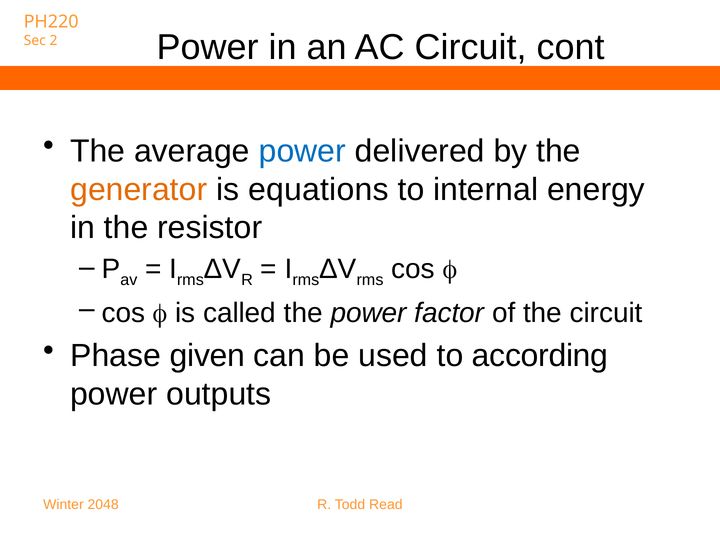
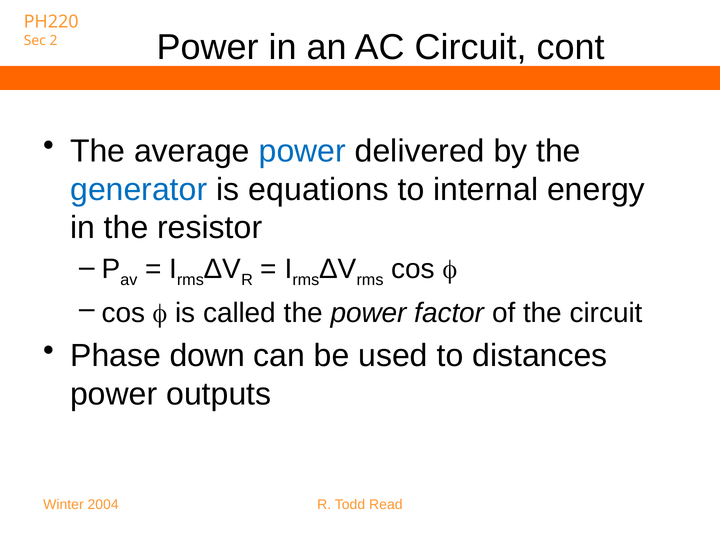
generator colour: orange -> blue
given: given -> down
according: according -> distances
2048: 2048 -> 2004
